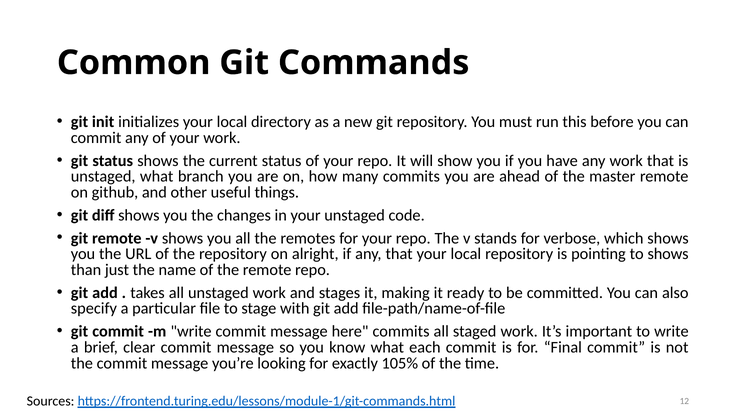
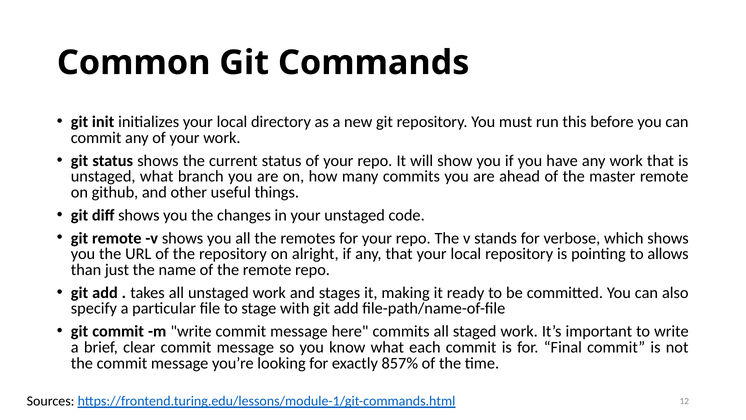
to shows: shows -> allows
105%: 105% -> 857%
